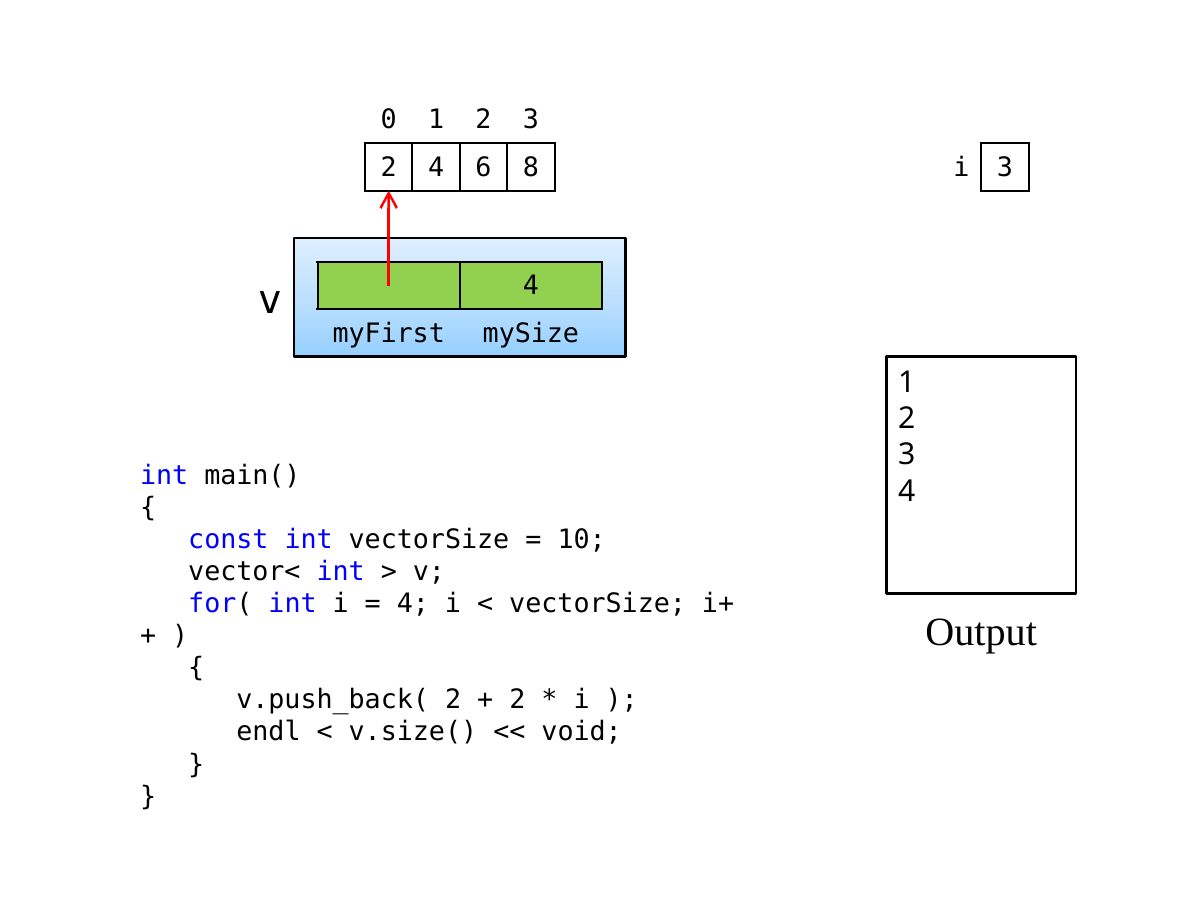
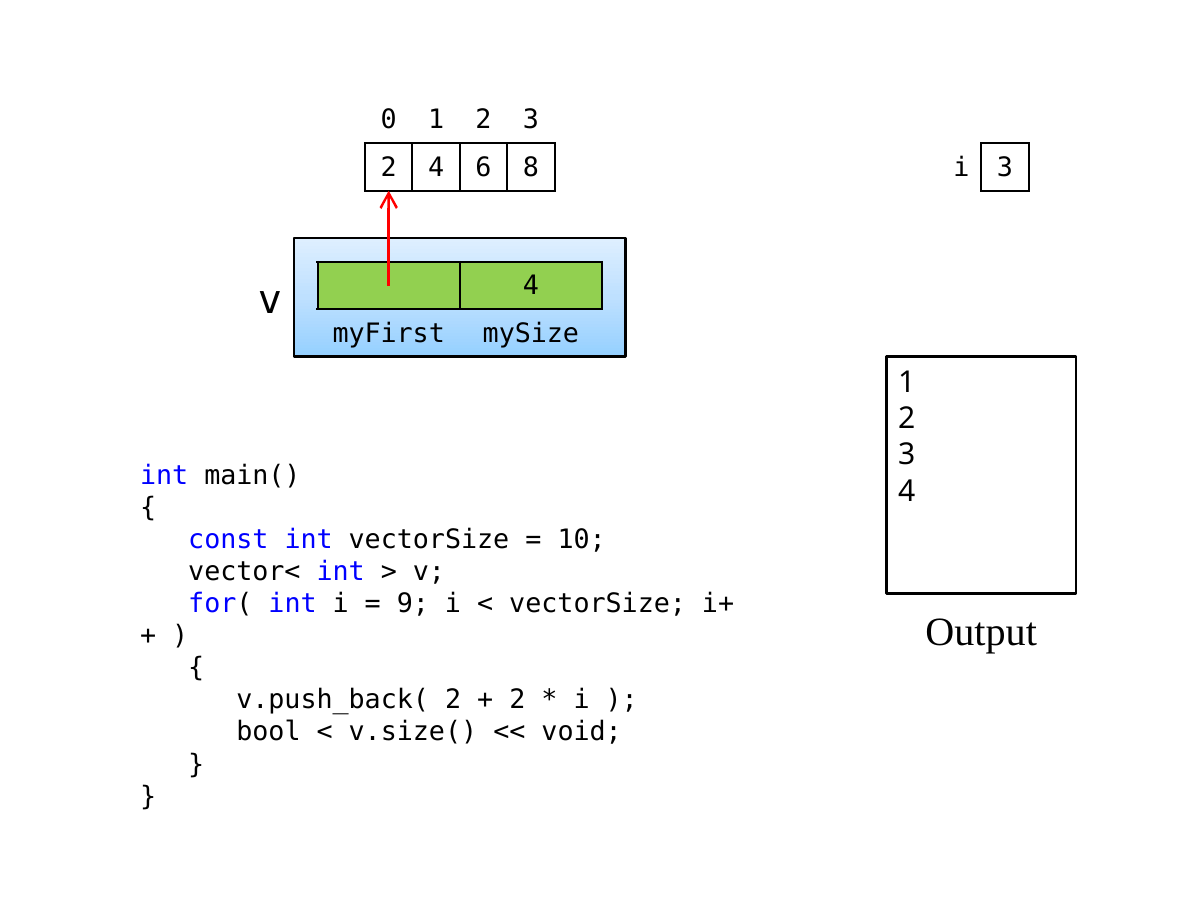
4 at (413, 604): 4 -> 9
endl: endl -> bool
